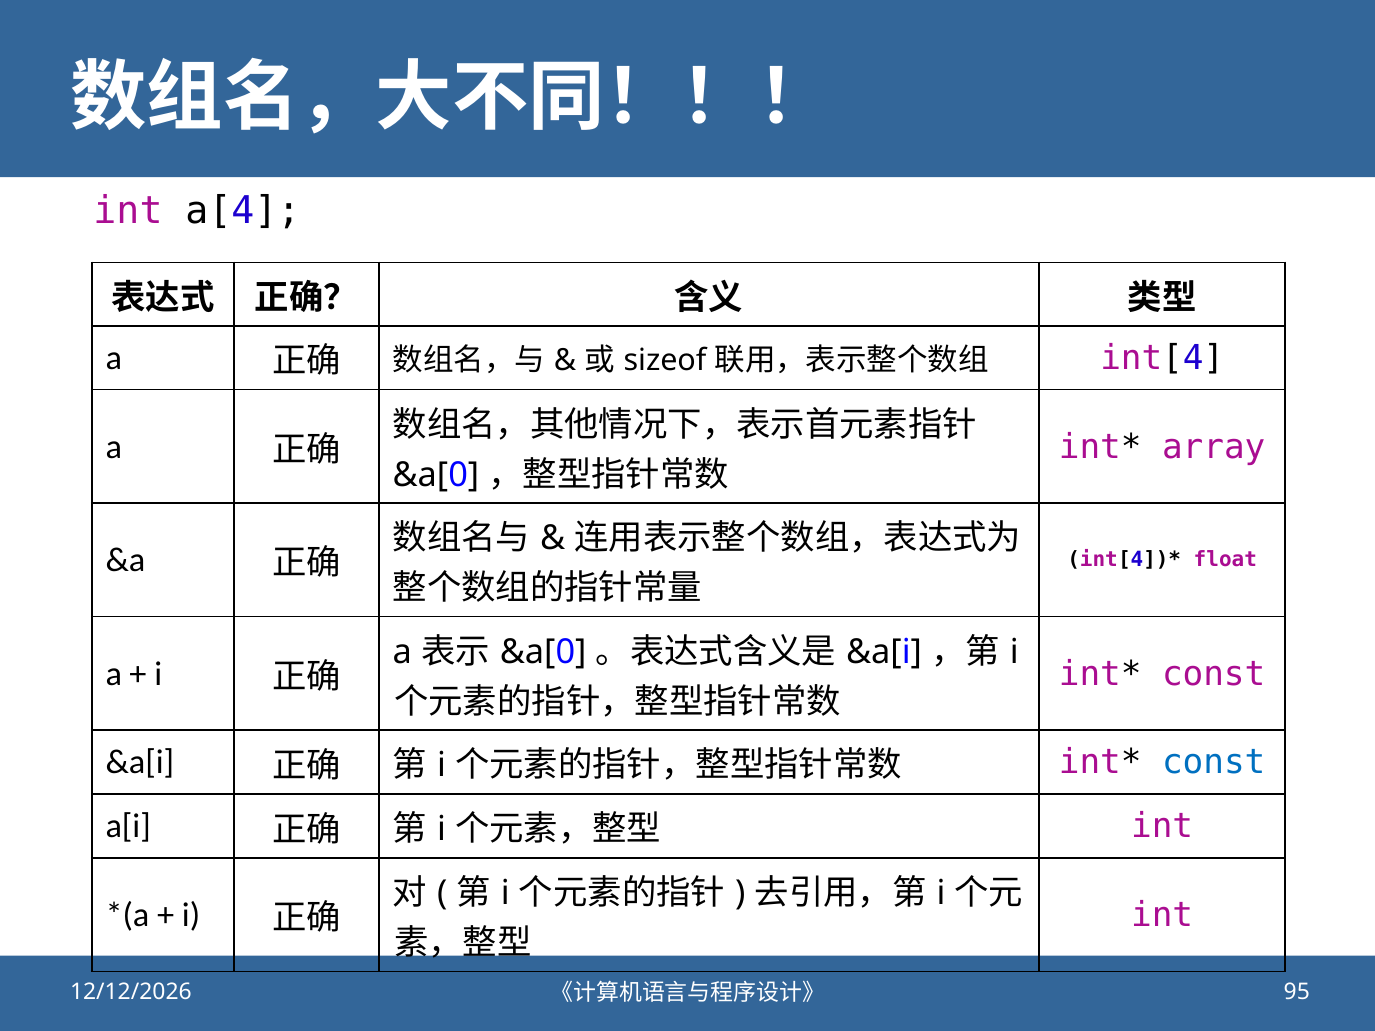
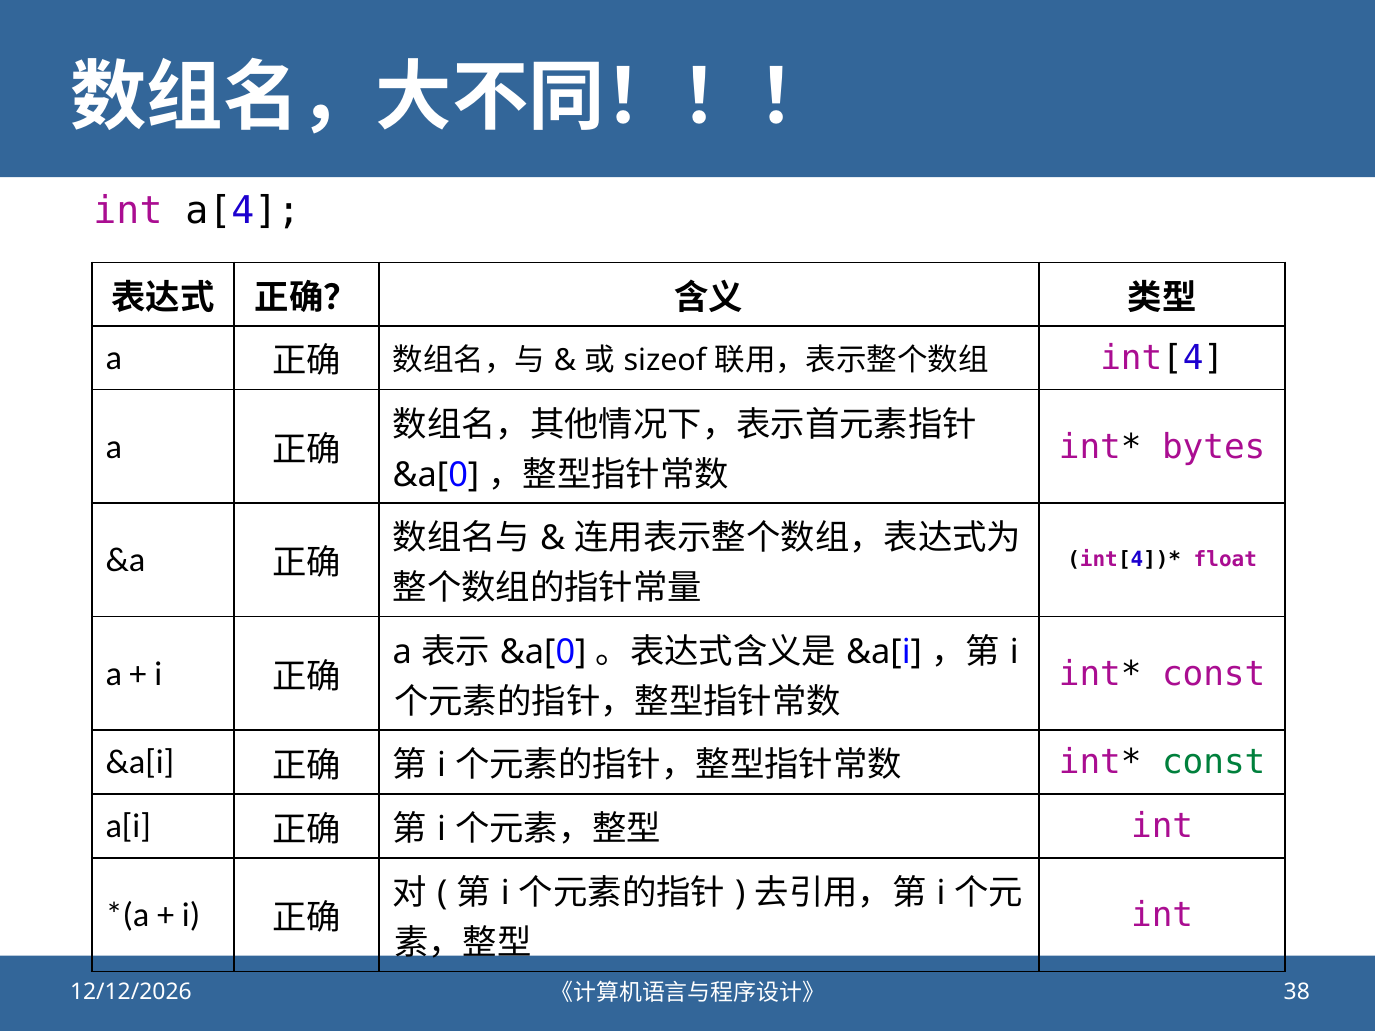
array: array -> bytes
const at (1214, 763) colour: blue -> green
95: 95 -> 38
